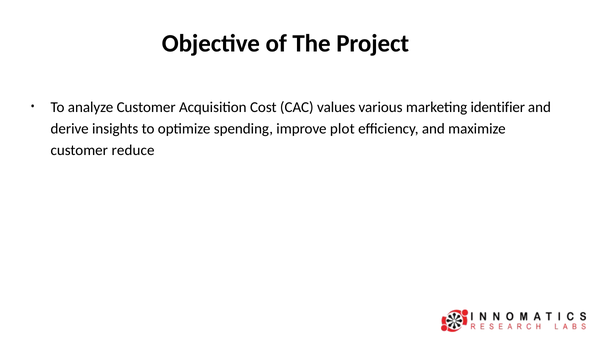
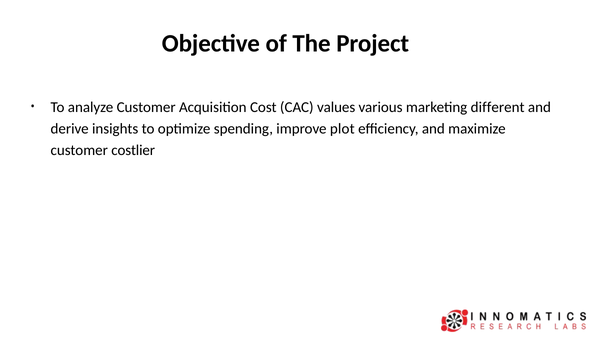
identifier: identifier -> different
reduce: reduce -> costlier
